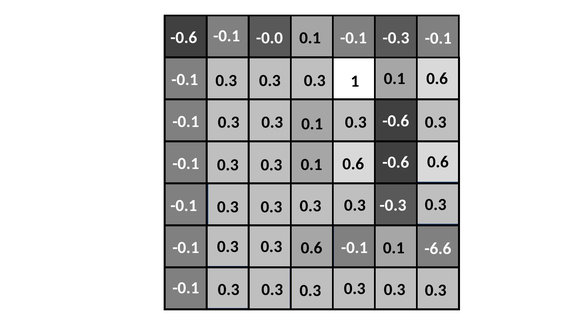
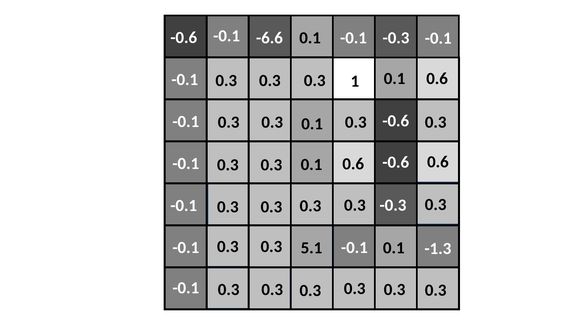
-0.0: -0.0 -> -6.6
-6.6: -6.6 -> -1.3
0.6 at (311, 248): 0.6 -> 5.1
